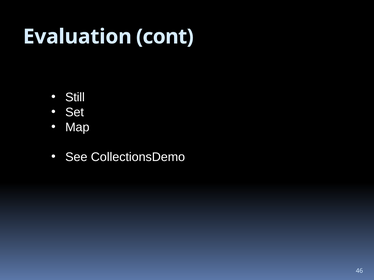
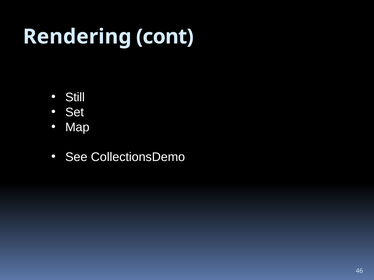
Evaluation: Evaluation -> Rendering
